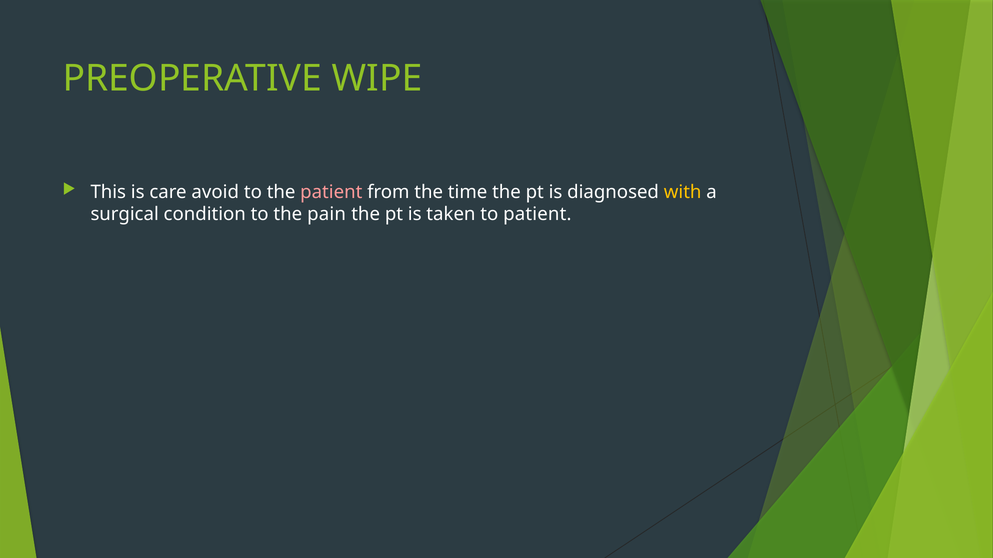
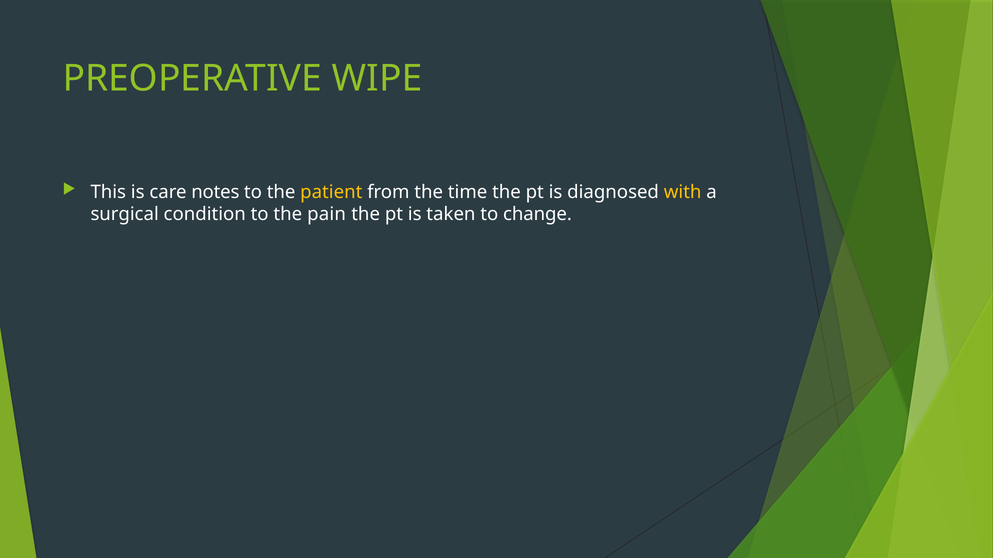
avoid: avoid -> notes
patient at (331, 192) colour: pink -> yellow
to patient: patient -> change
